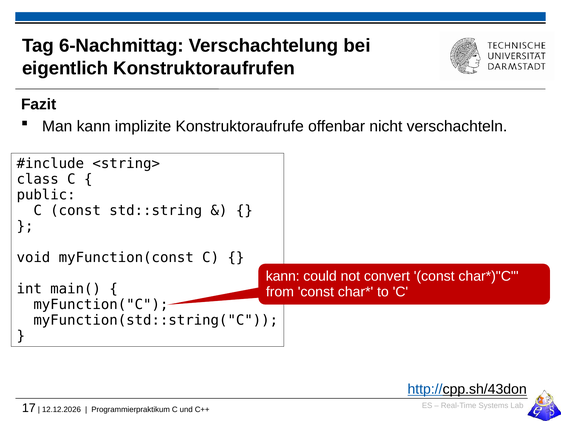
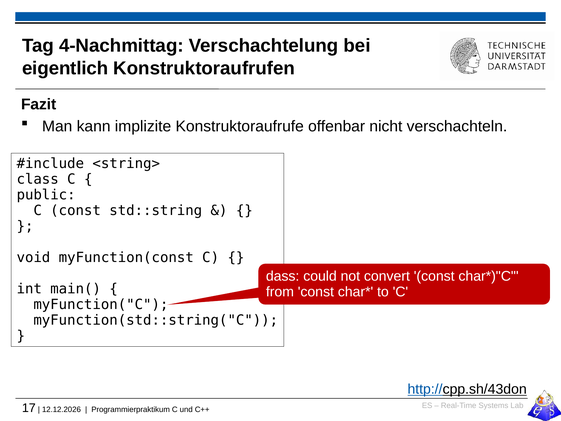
6-Nachmittag: 6-Nachmittag -> 4-Nachmittag
kann at (283, 276): kann -> dass
